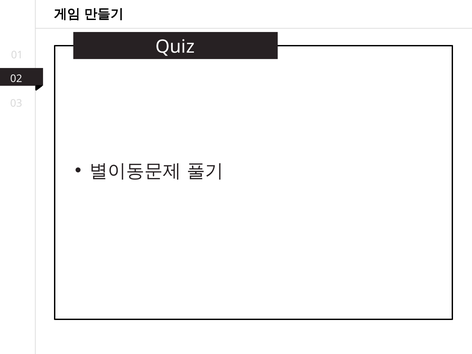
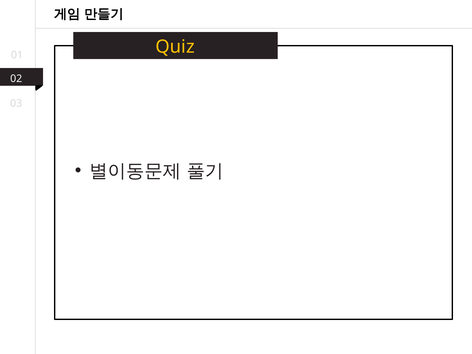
Quiz colour: white -> yellow
